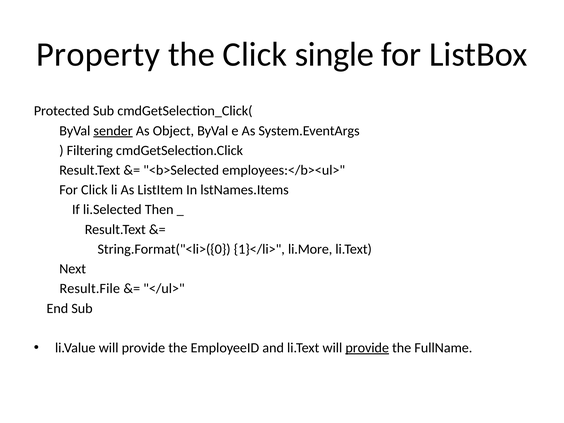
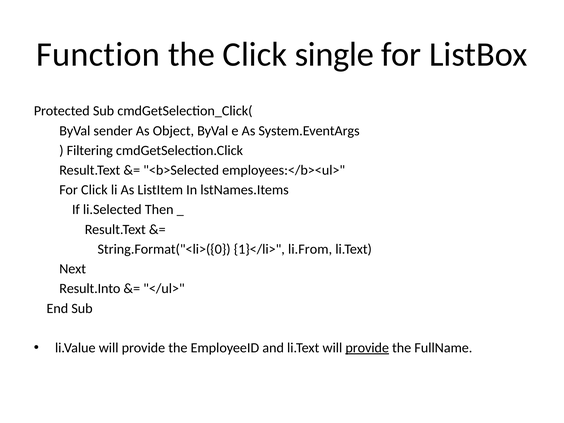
Property: Property -> Function
sender underline: present -> none
li.More: li.More -> li.From
Result.File: Result.File -> Result.Into
